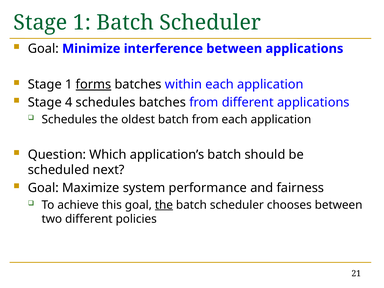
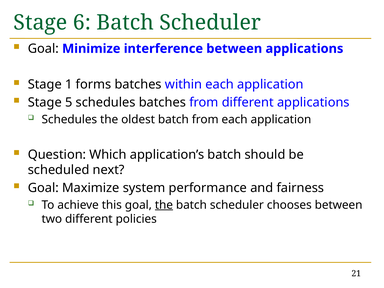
1 at (82, 23): 1 -> 6
forms underline: present -> none
4: 4 -> 5
